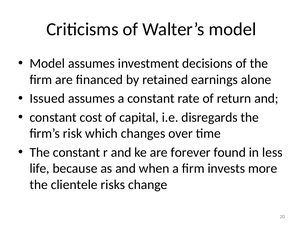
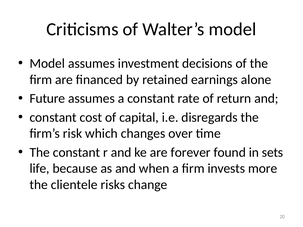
Issued: Issued -> Future
less: less -> sets
